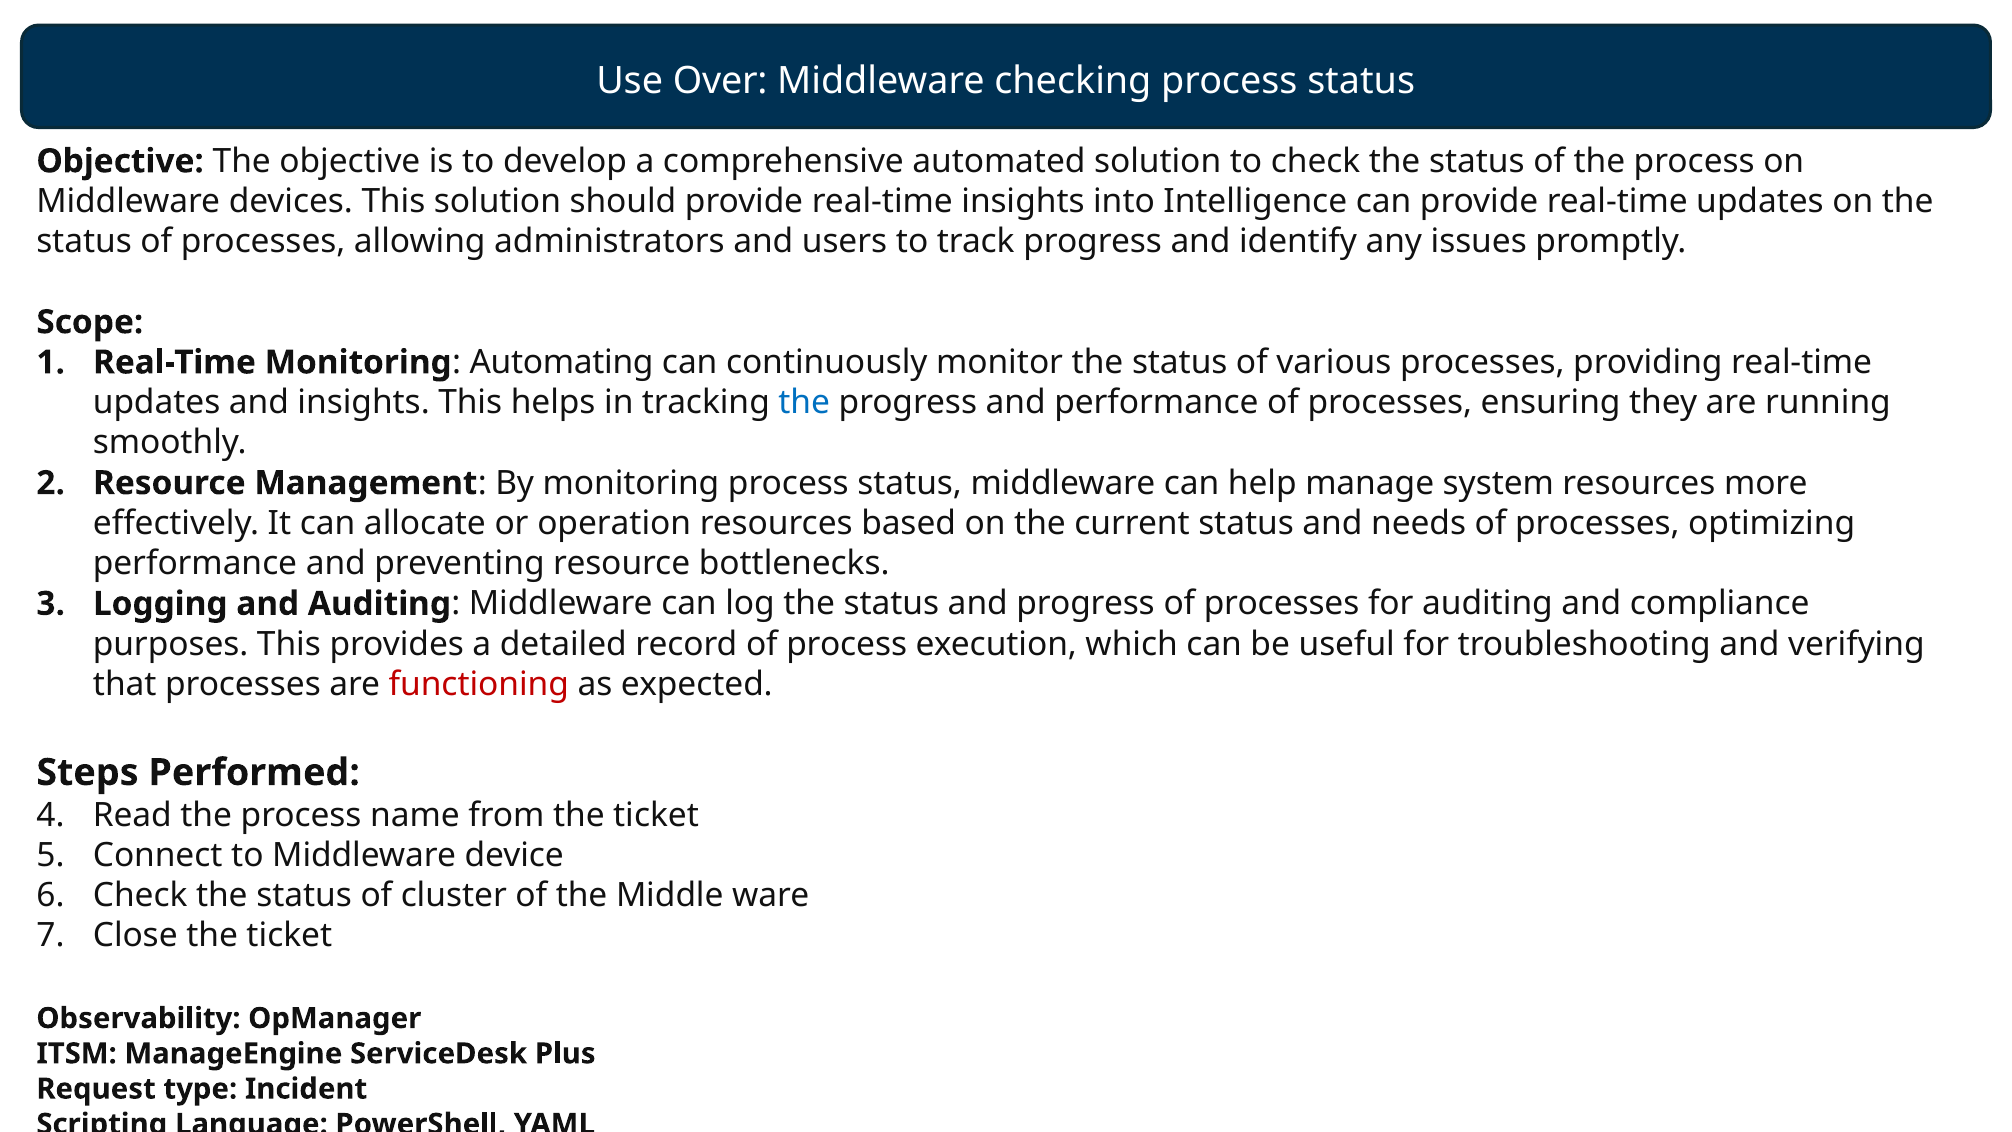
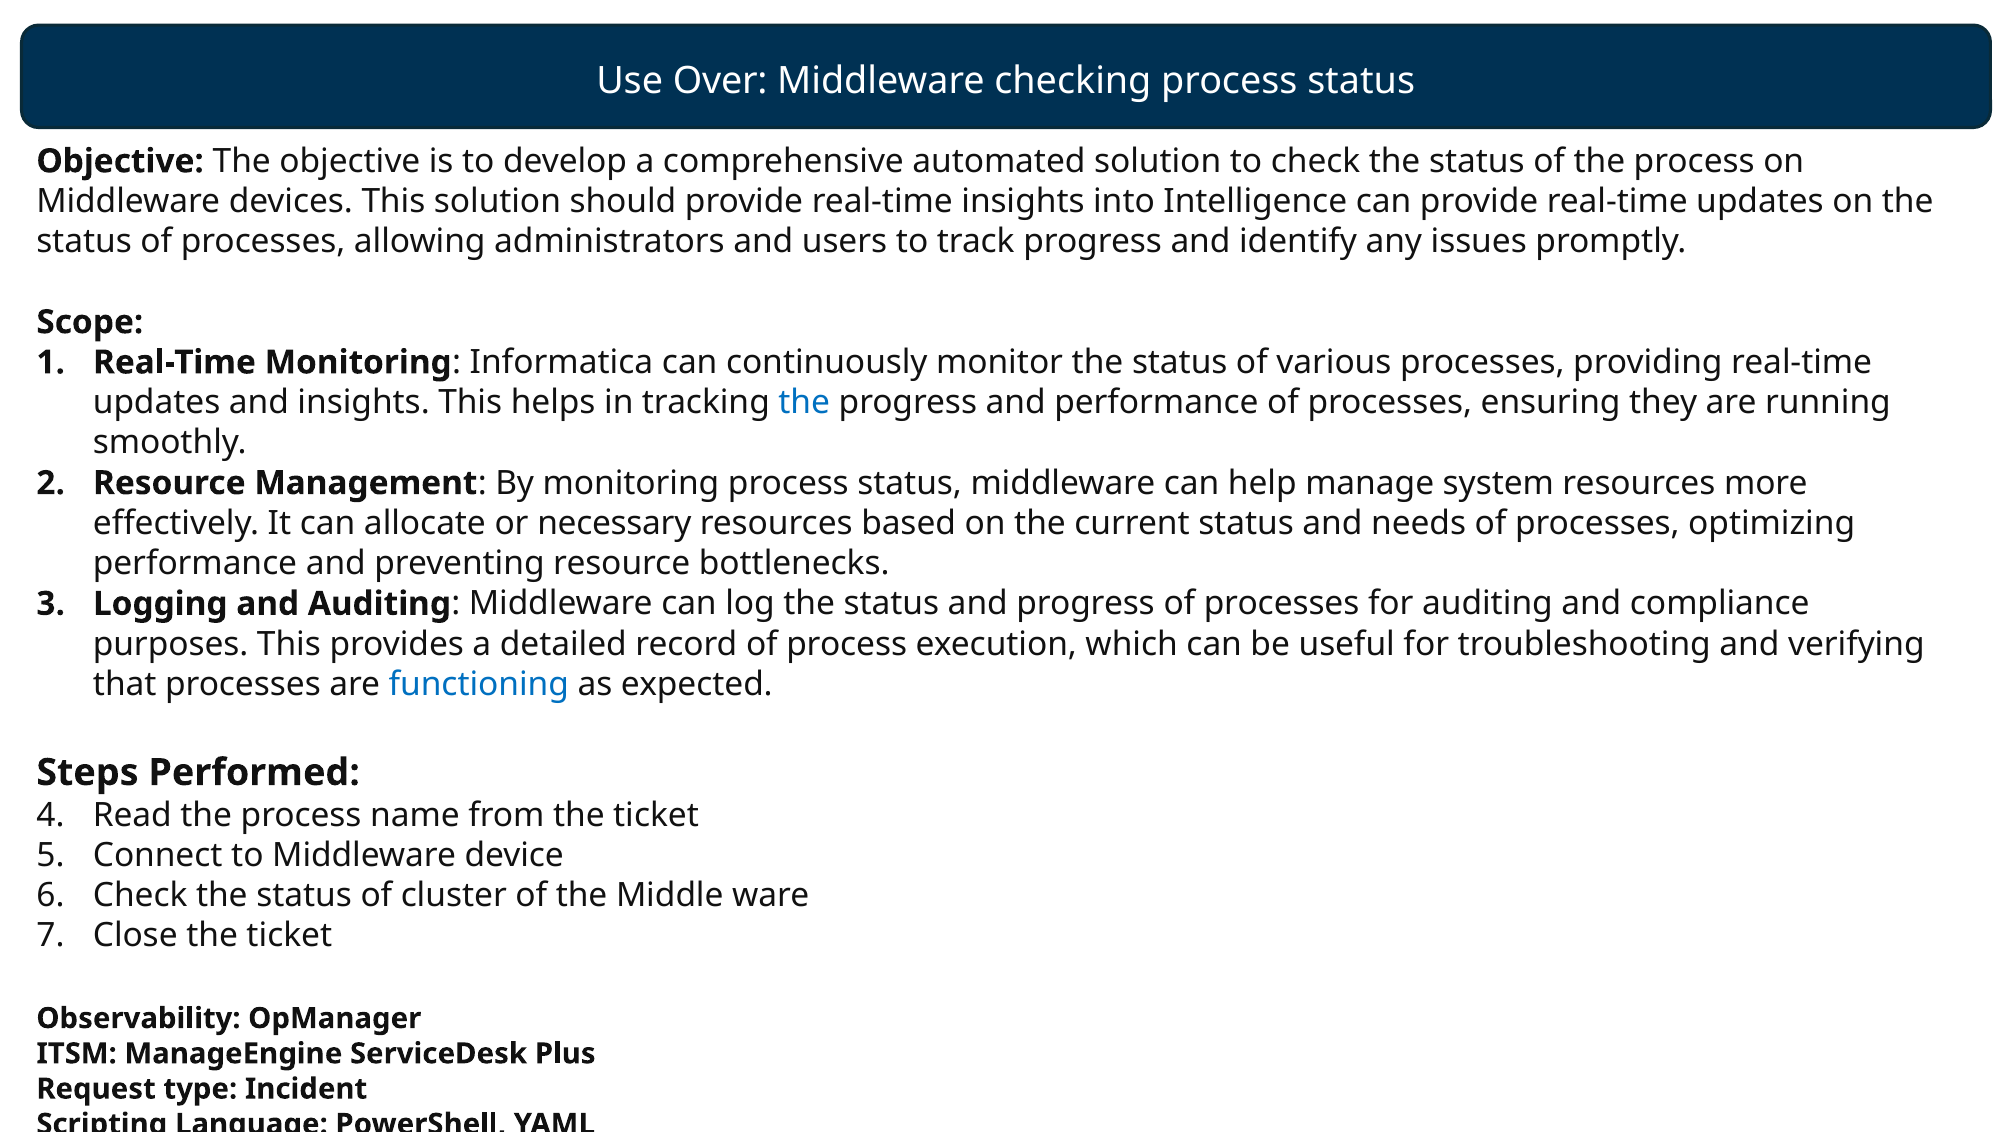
Automating: Automating -> Informatica
operation: operation -> necessary
functioning colour: red -> blue
